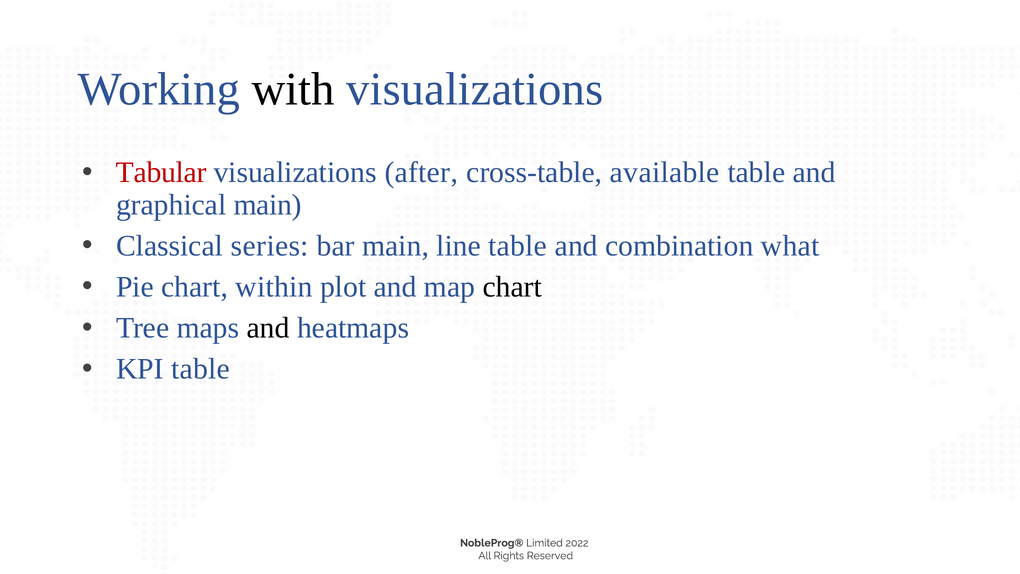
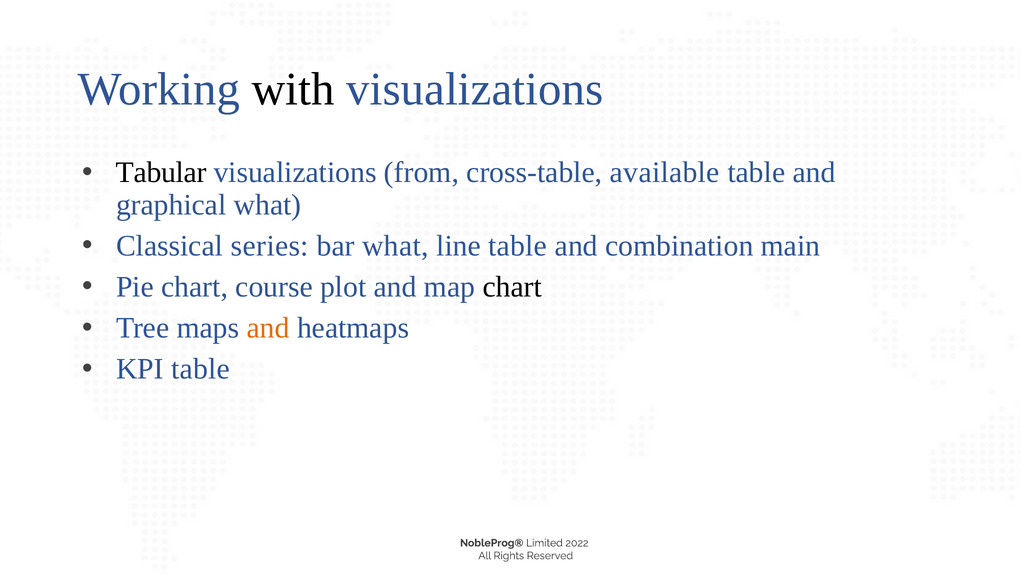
Tabular colour: red -> black
after: after -> from
graphical main: main -> what
bar main: main -> what
what: what -> main
within: within -> course
and at (268, 328) colour: black -> orange
